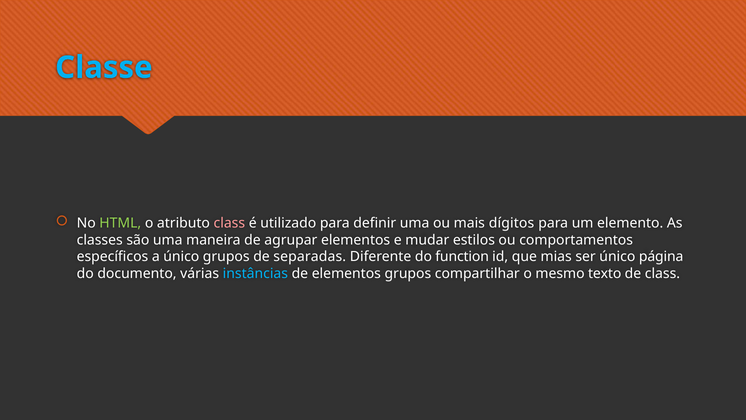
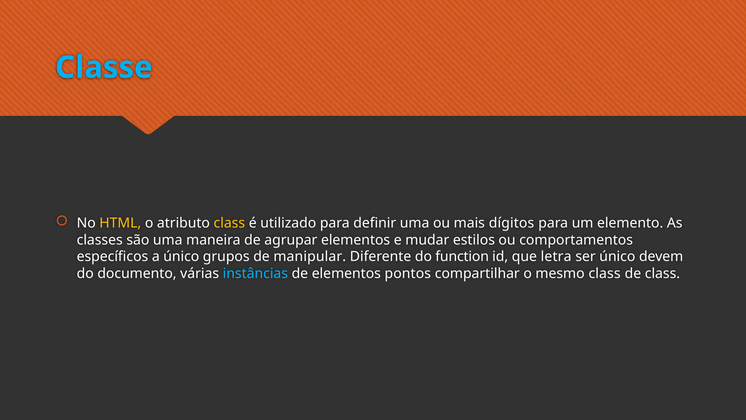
HTML colour: light green -> yellow
class at (229, 223) colour: pink -> yellow
separadas: separadas -> manipular
mias: mias -> letra
página: página -> devem
elementos grupos: grupos -> pontos
mesmo texto: texto -> class
